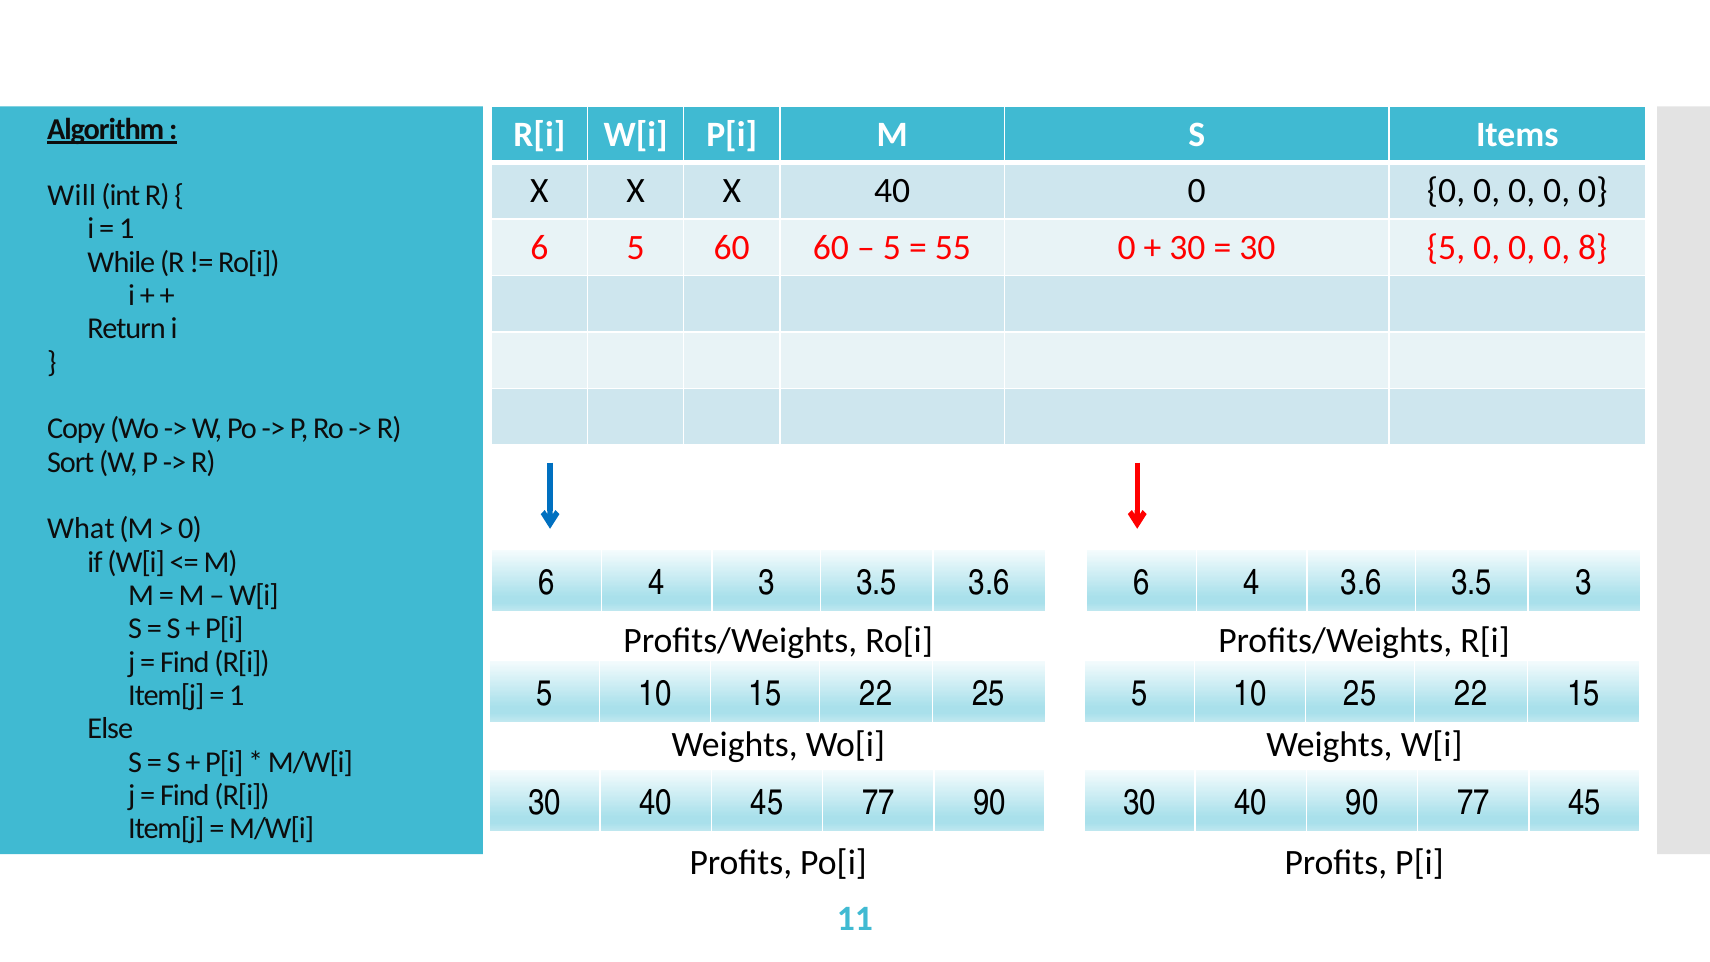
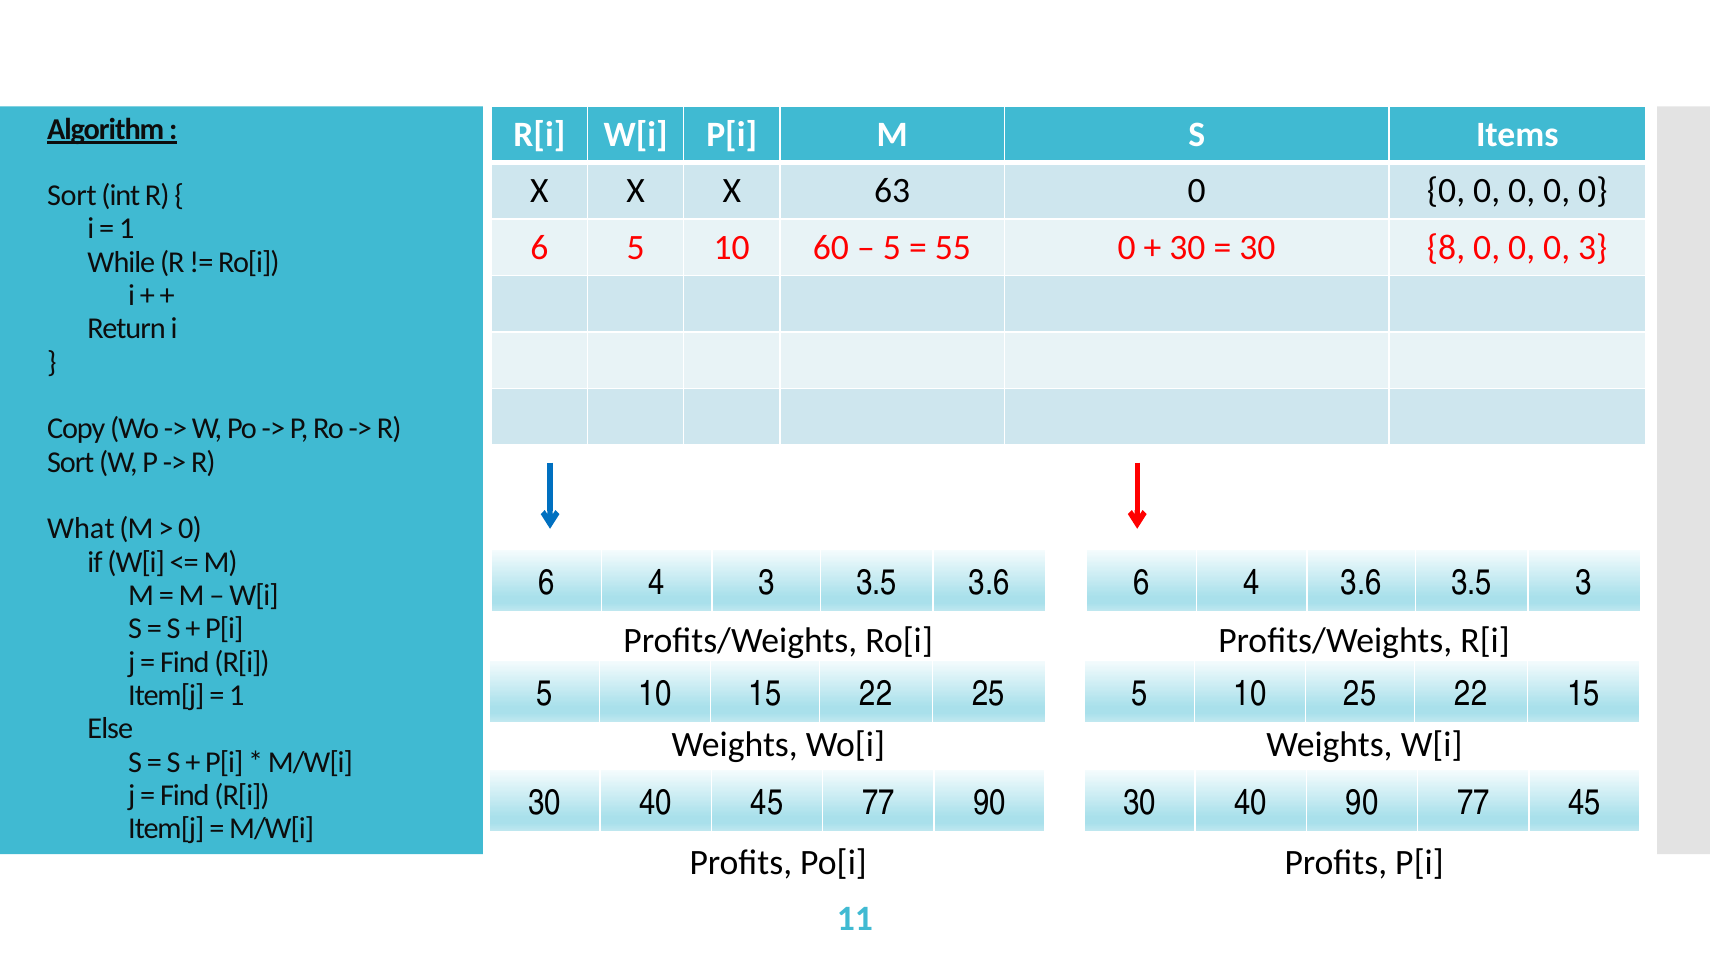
X 40: 40 -> 63
Will at (72, 196): Will -> Sort
6 5 60: 60 -> 10
30 5: 5 -> 8
0 8: 8 -> 3
